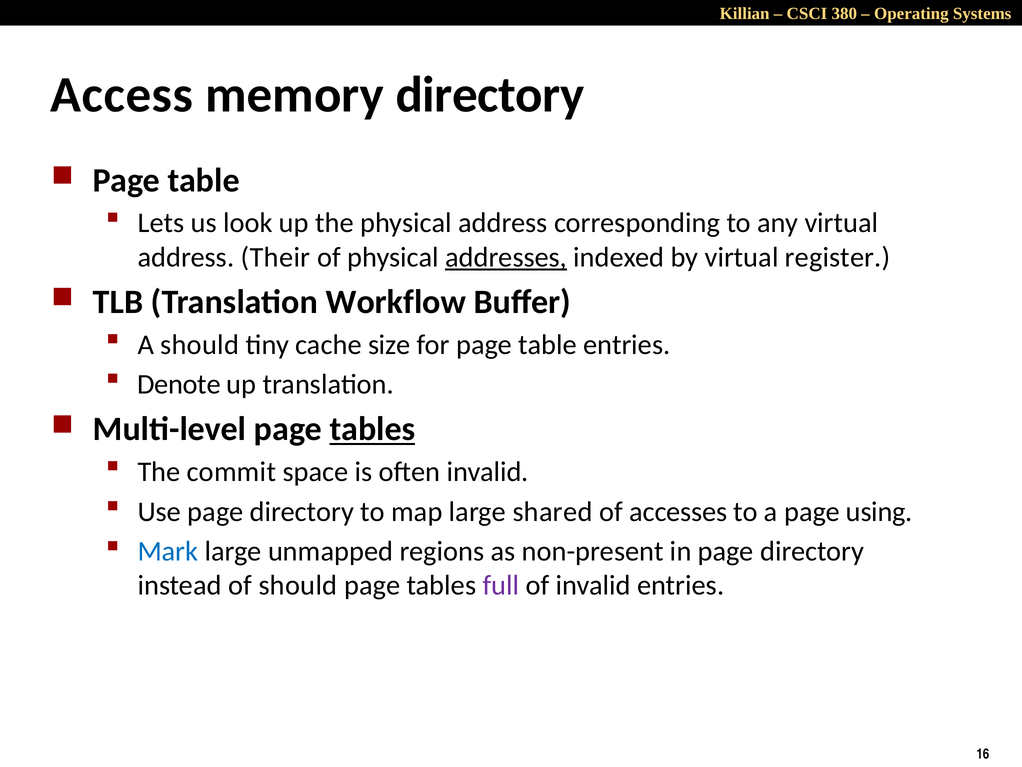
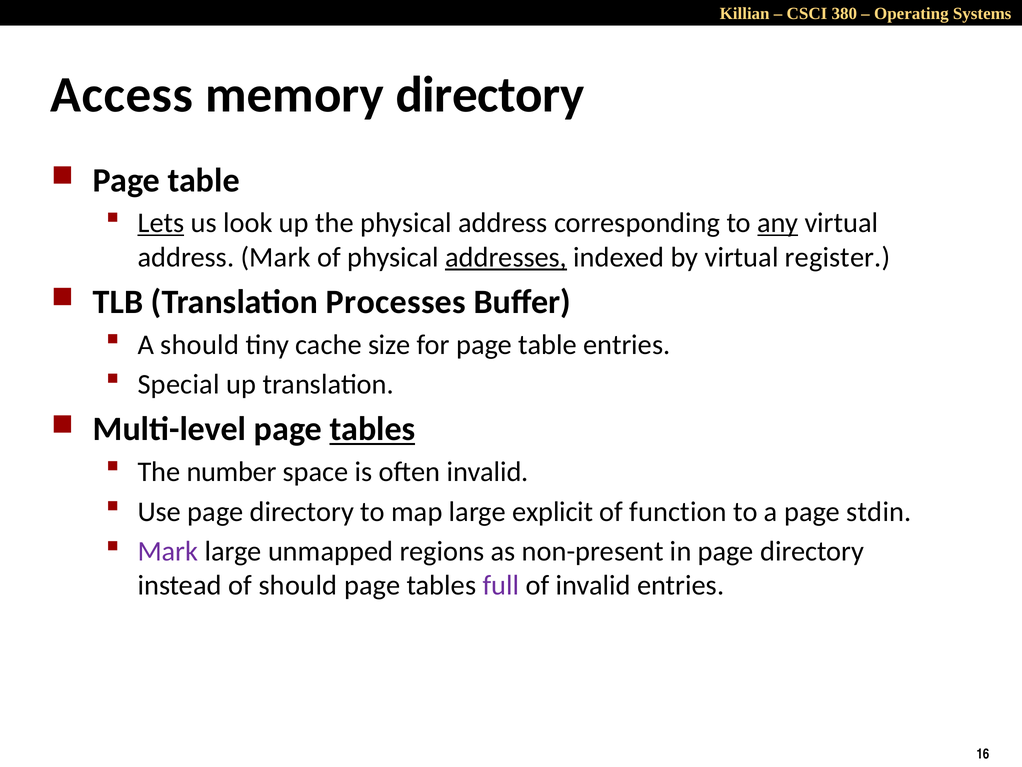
Lets underline: none -> present
any underline: none -> present
address Their: Their -> Mark
Workflow: Workflow -> Processes
Denote: Denote -> Special
commit: commit -> number
shared: shared -> explicit
accesses: accesses -> function
using: using -> stdin
Mark at (168, 551) colour: blue -> purple
